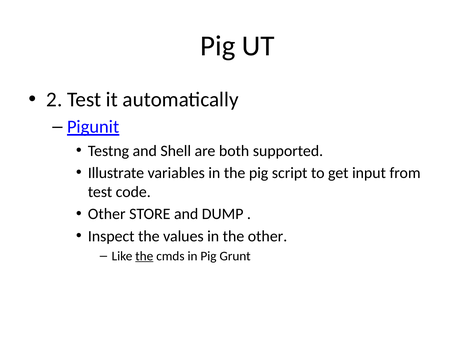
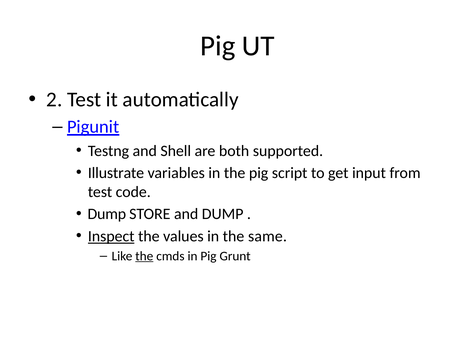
Other at (107, 214): Other -> Dump
Inspect underline: none -> present
the other: other -> same
